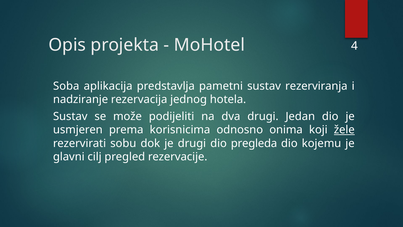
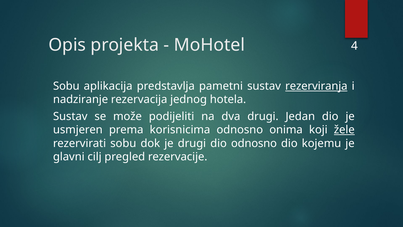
Soba at (66, 86): Soba -> Sobu
rezerviranja underline: none -> present
dio pregleda: pregleda -> odnosno
